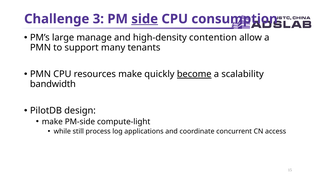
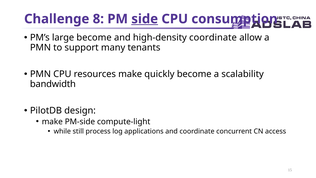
3: 3 -> 8
large manage: manage -> become
high-density contention: contention -> coordinate
become at (194, 74) underline: present -> none
